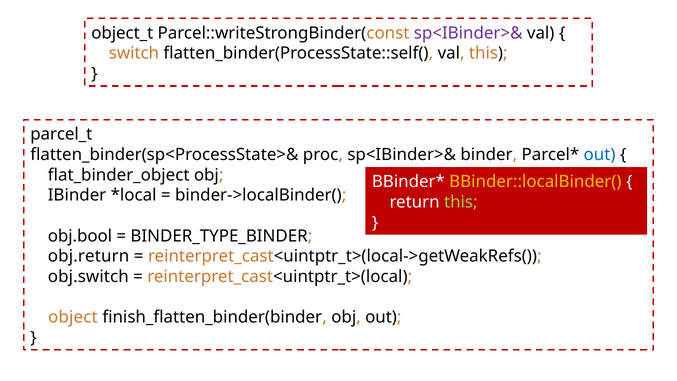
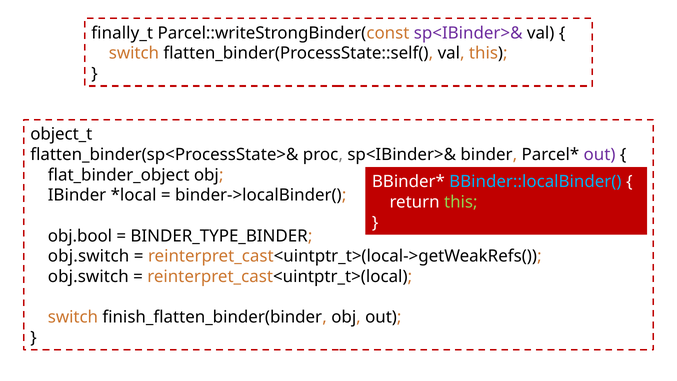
object_t: object_t -> finally_t
parcel_t: parcel_t -> object_t
out at (600, 155) colour: blue -> purple
BBinder::localBinder( colour: yellow -> light blue
obj.return at (89, 256): obj.return -> obj.switch
object at (73, 317): object -> switch
